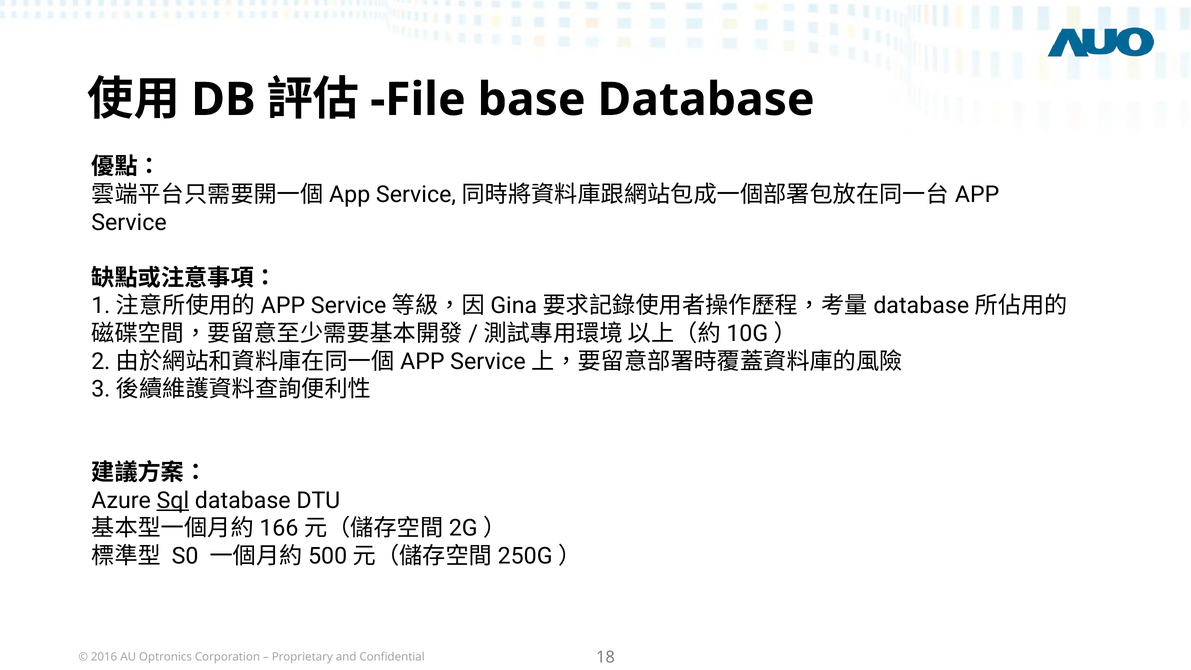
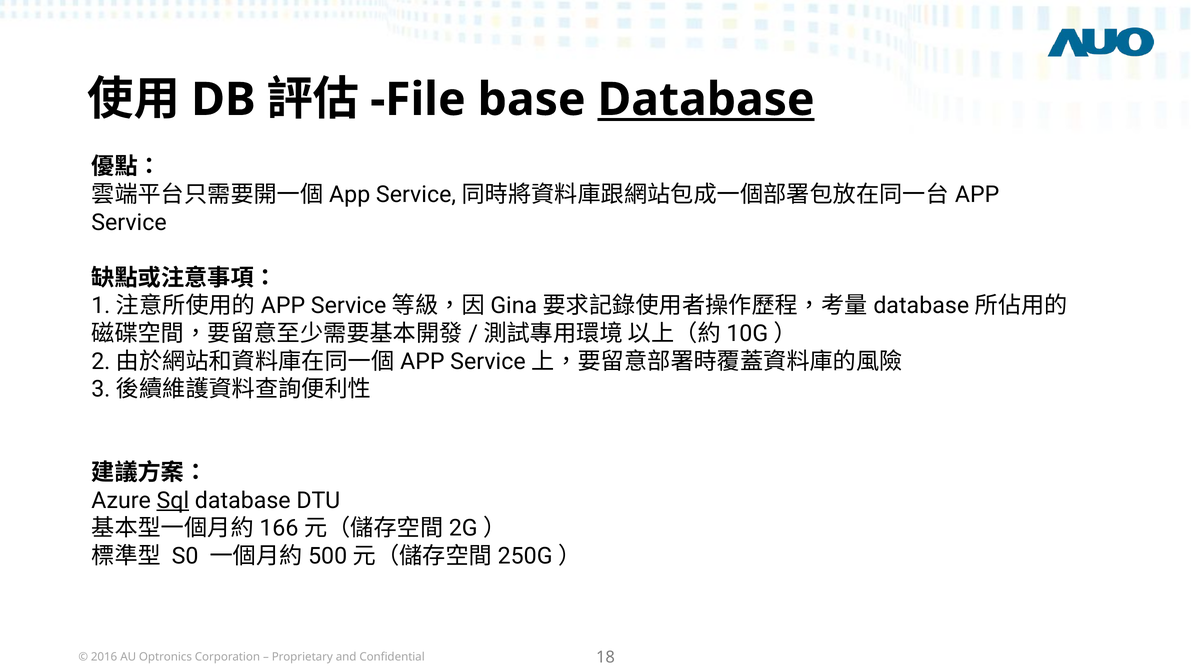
Database at (706, 100) underline: none -> present
